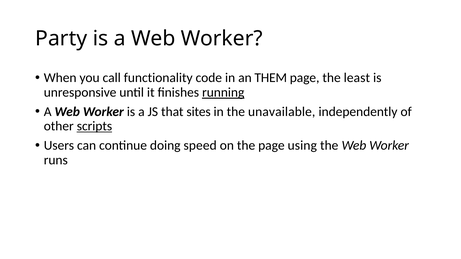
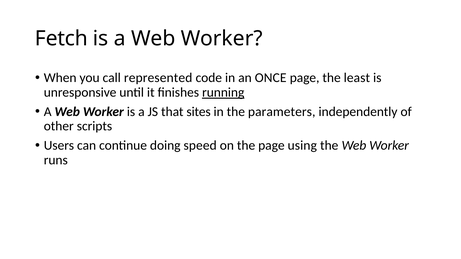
Party: Party -> Fetch
functionality: functionality -> represented
THEM: THEM -> ONCE
unavailable: unavailable -> parameters
scripts underline: present -> none
